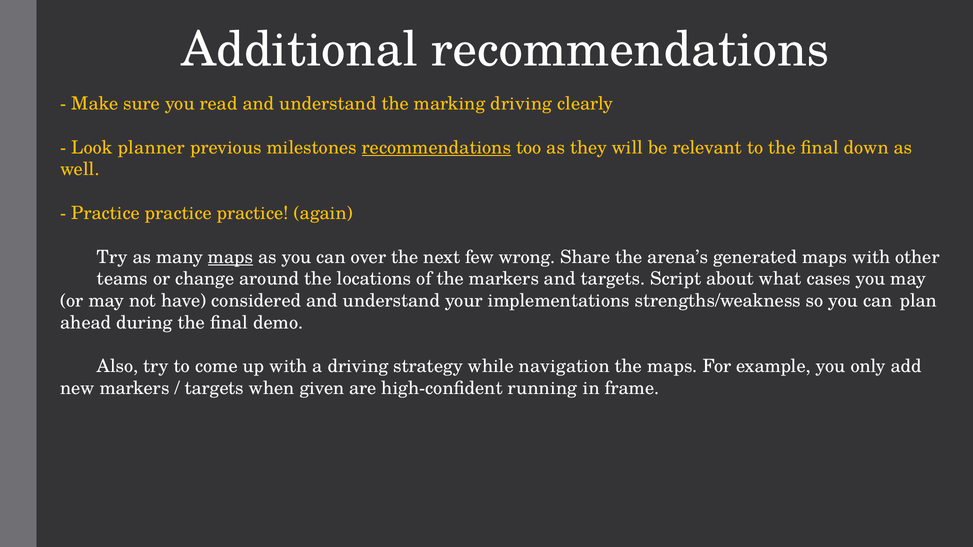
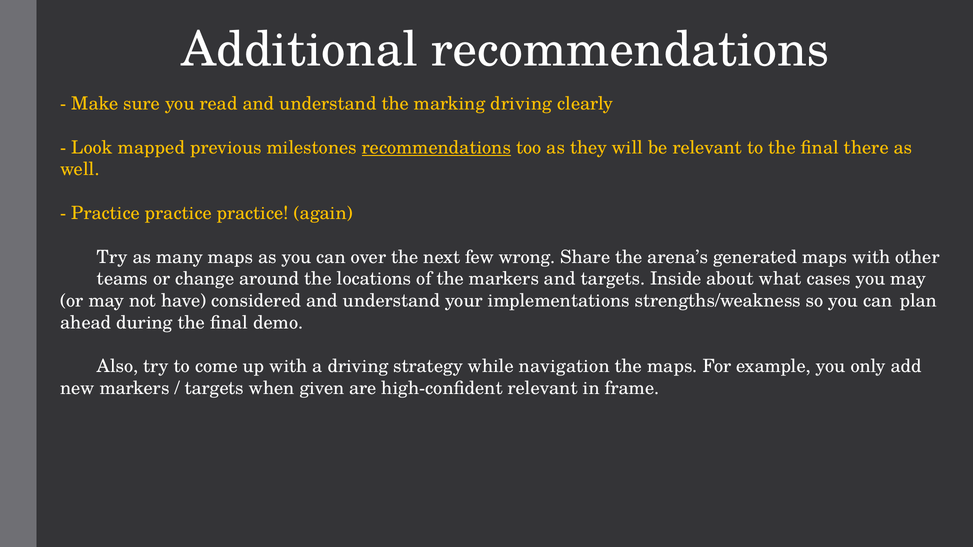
planner: planner -> mapped
down: down -> there
maps at (230, 257) underline: present -> none
Script: Script -> Inside
high-confident running: running -> relevant
